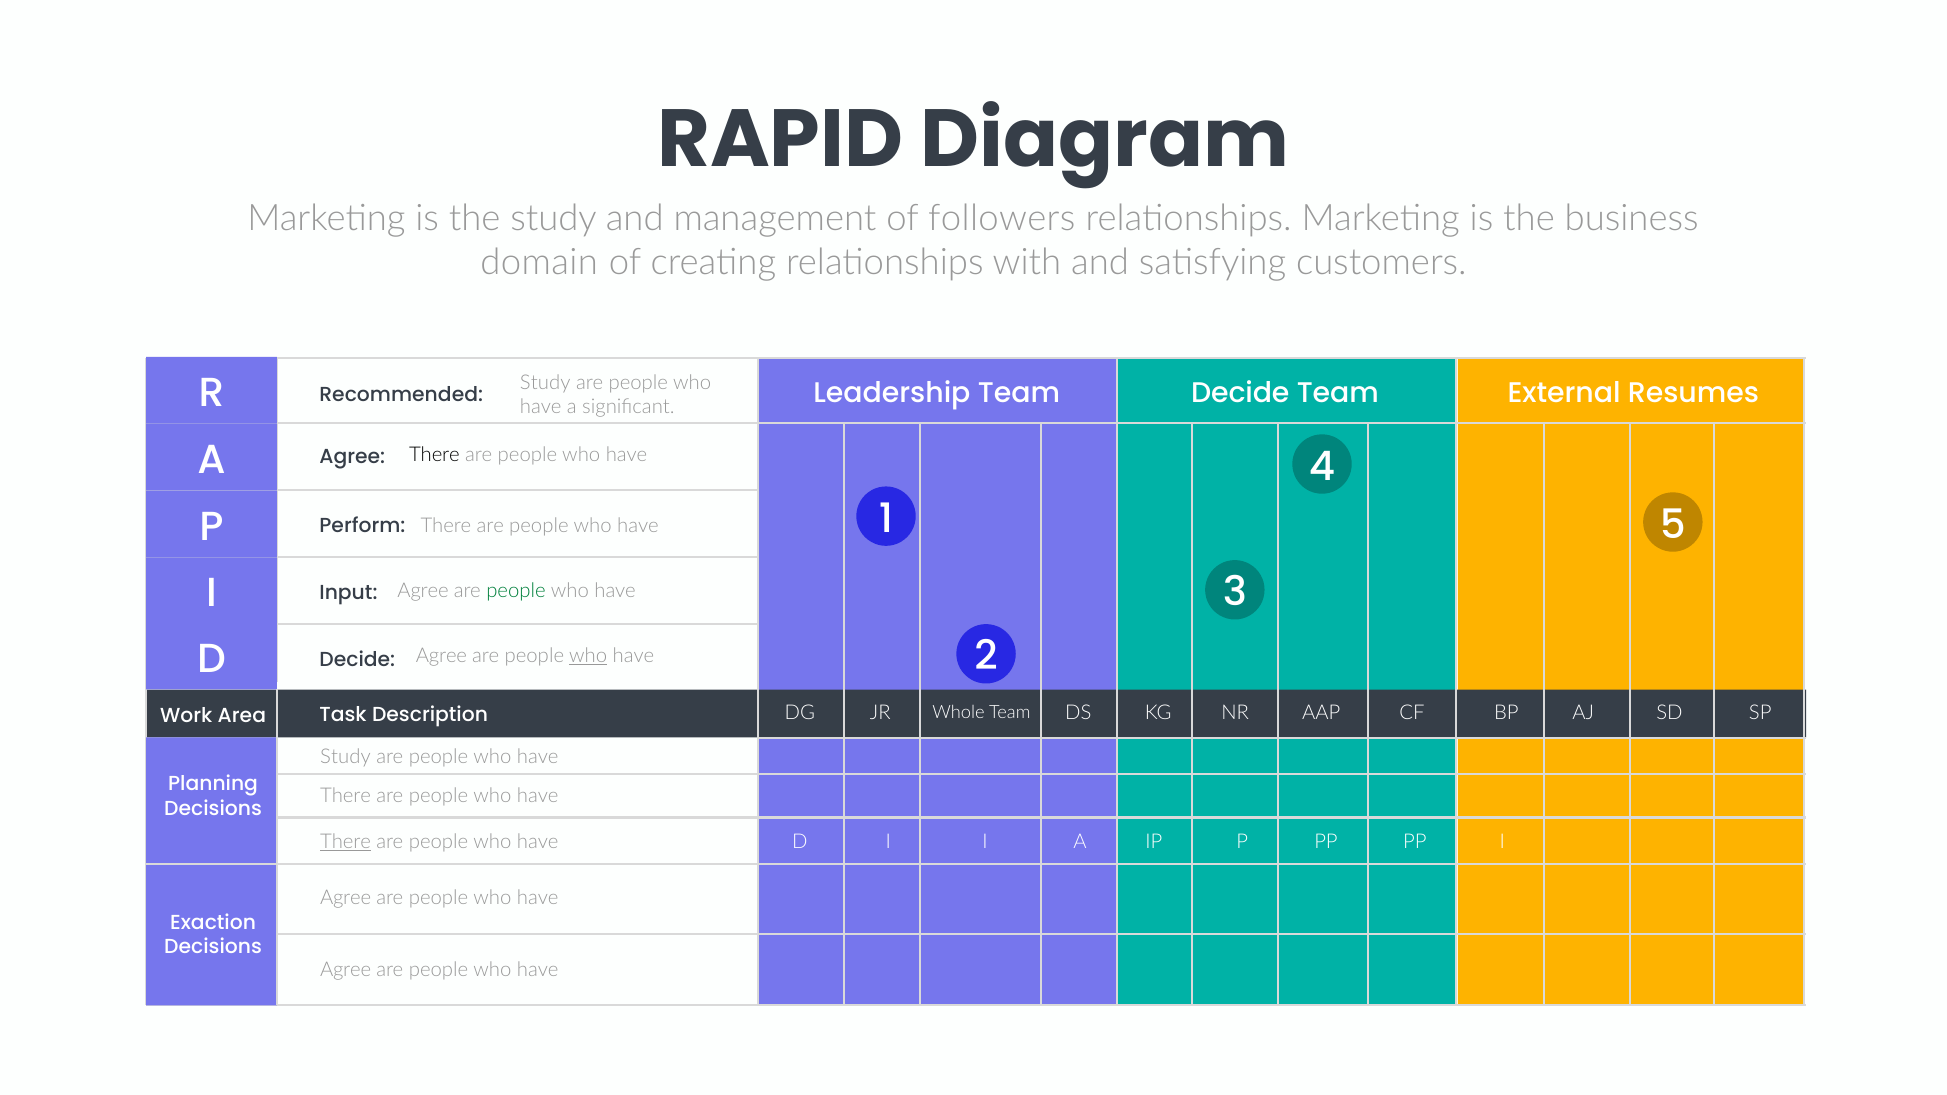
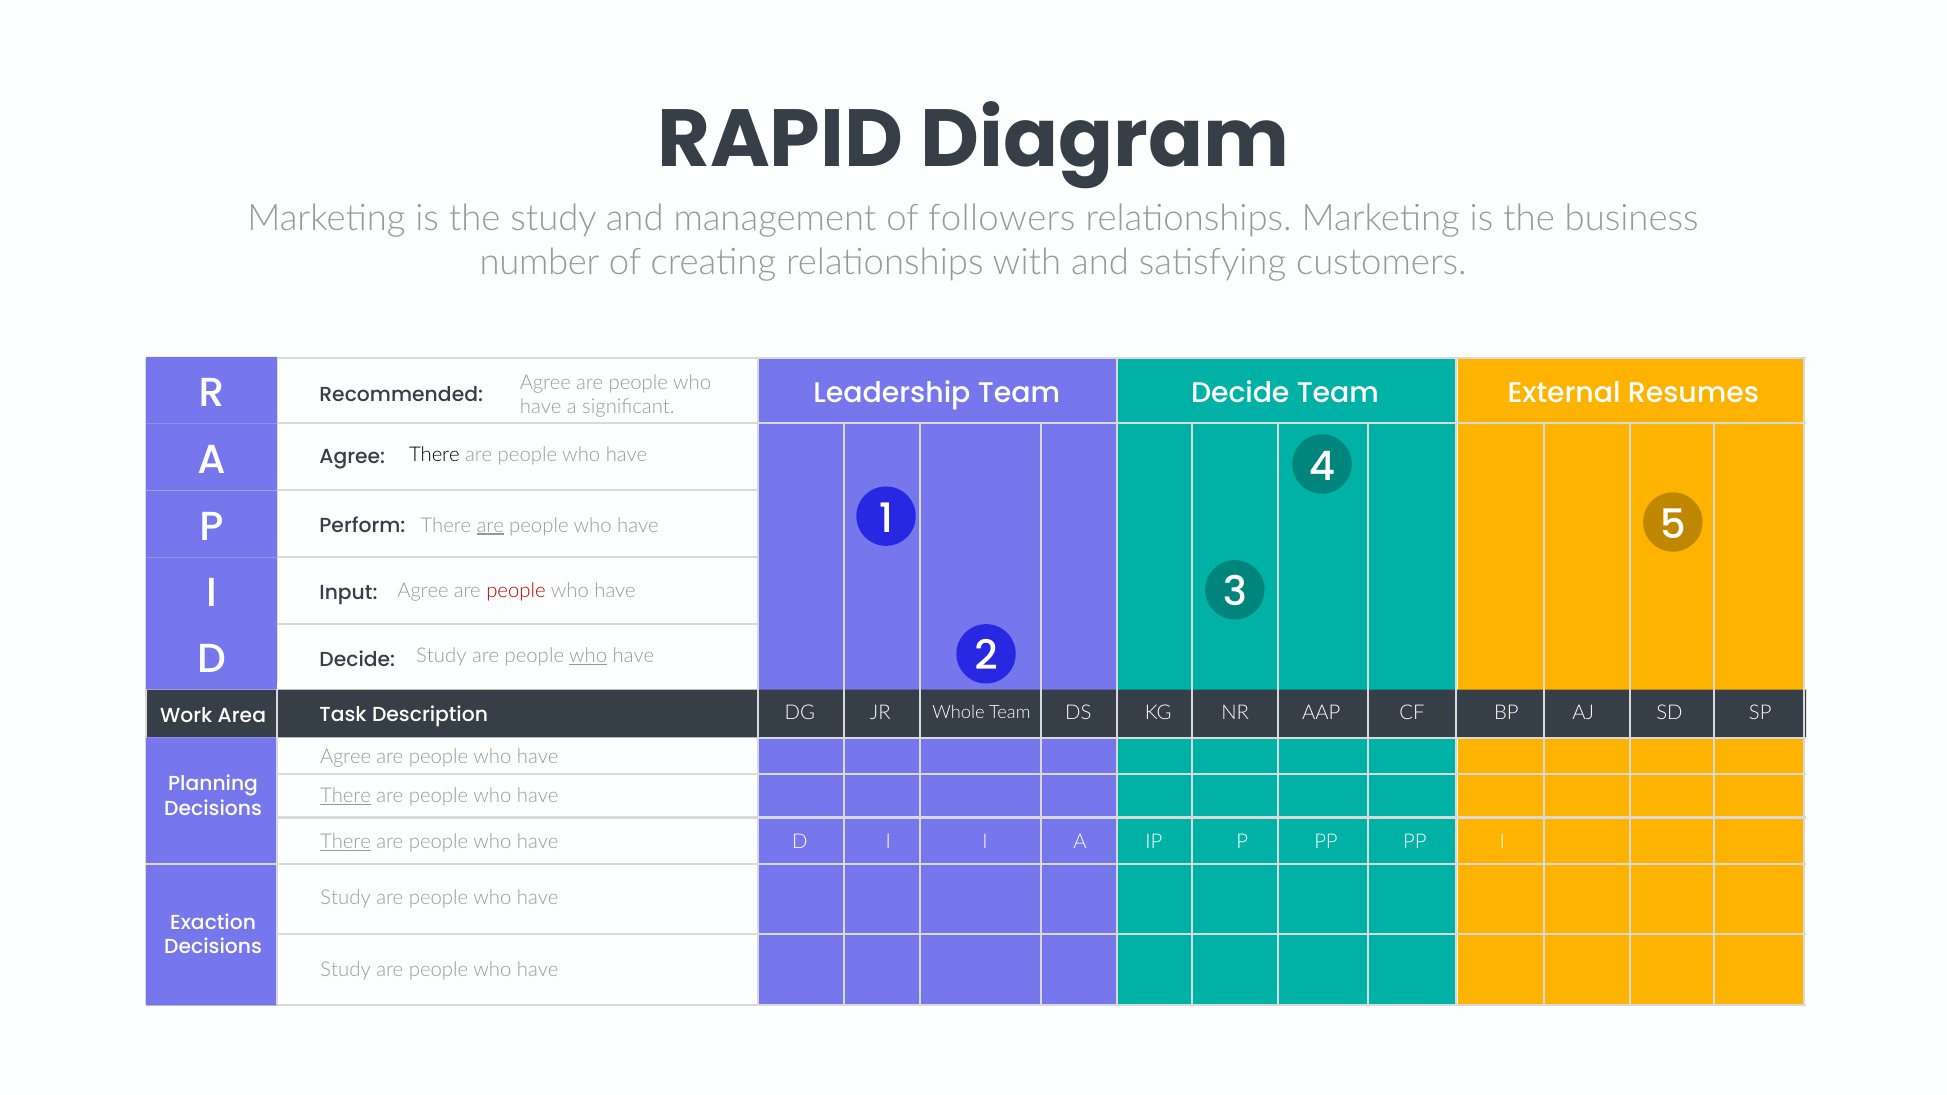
domain: domain -> number
Study at (545, 382): Study -> Agree
are at (490, 526) underline: none -> present
people at (516, 591) colour: green -> red
Agree at (441, 656): Agree -> Study
Study at (345, 757): Study -> Agree
There at (346, 796) underline: none -> present
Agree at (346, 898): Agree -> Study
Agree at (346, 970): Agree -> Study
